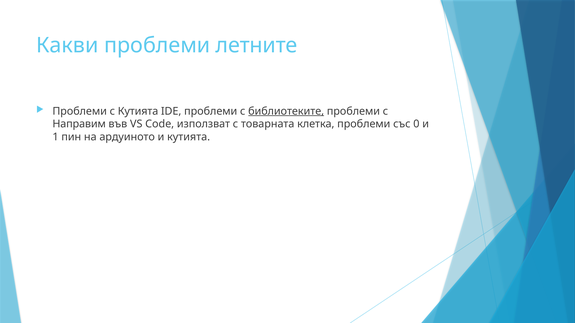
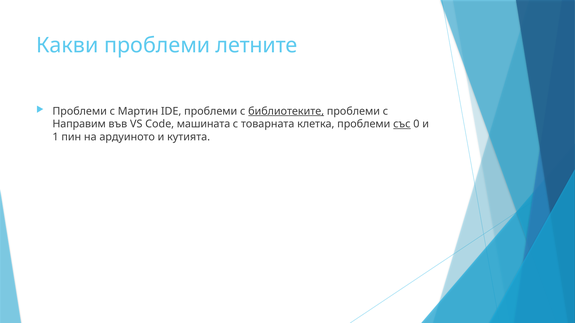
с Кутията: Кутията -> Мартин
използват: използват -> машината
със underline: none -> present
